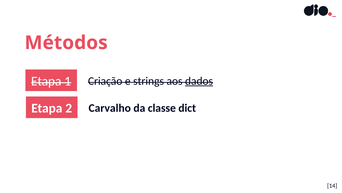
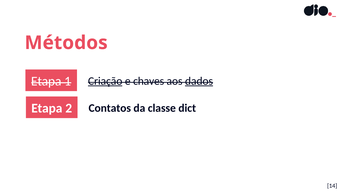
Criação underline: none -> present
strings: strings -> chaves
Carvalho: Carvalho -> Contatos
